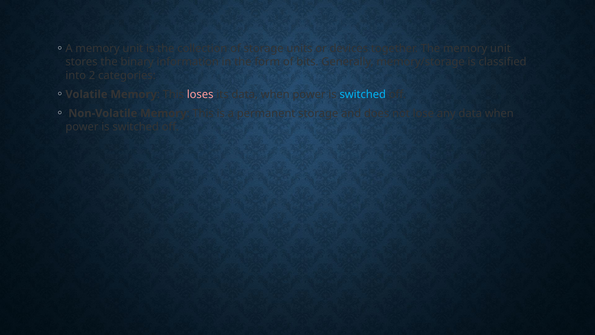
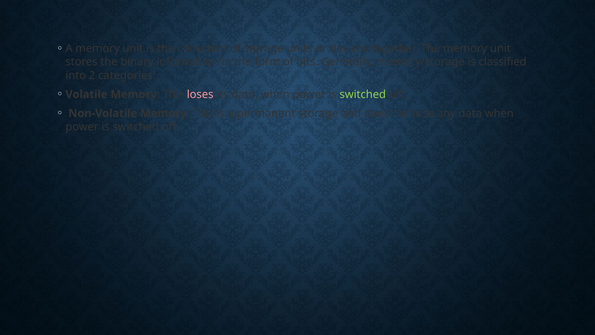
switched at (363, 94) colour: light blue -> light green
